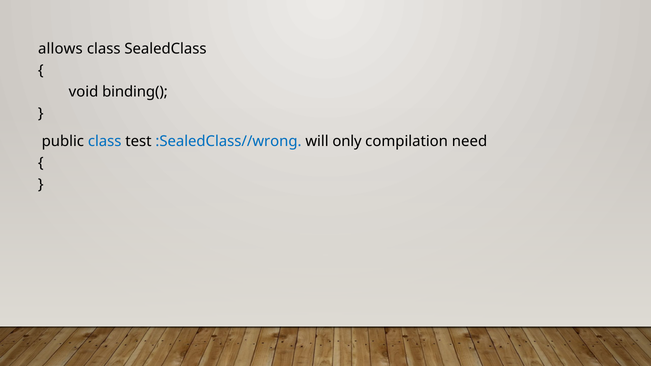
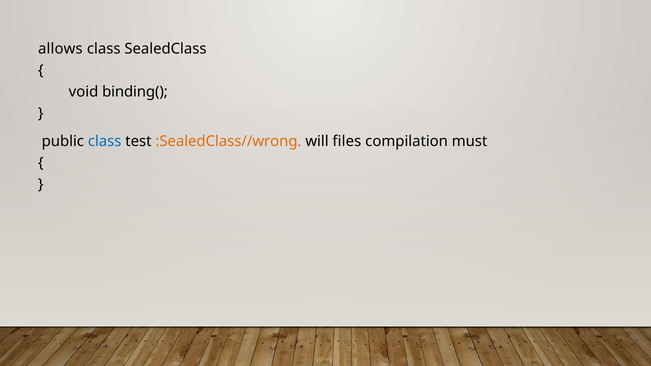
:SealedClass//wrong colour: blue -> orange
only: only -> files
need: need -> must
